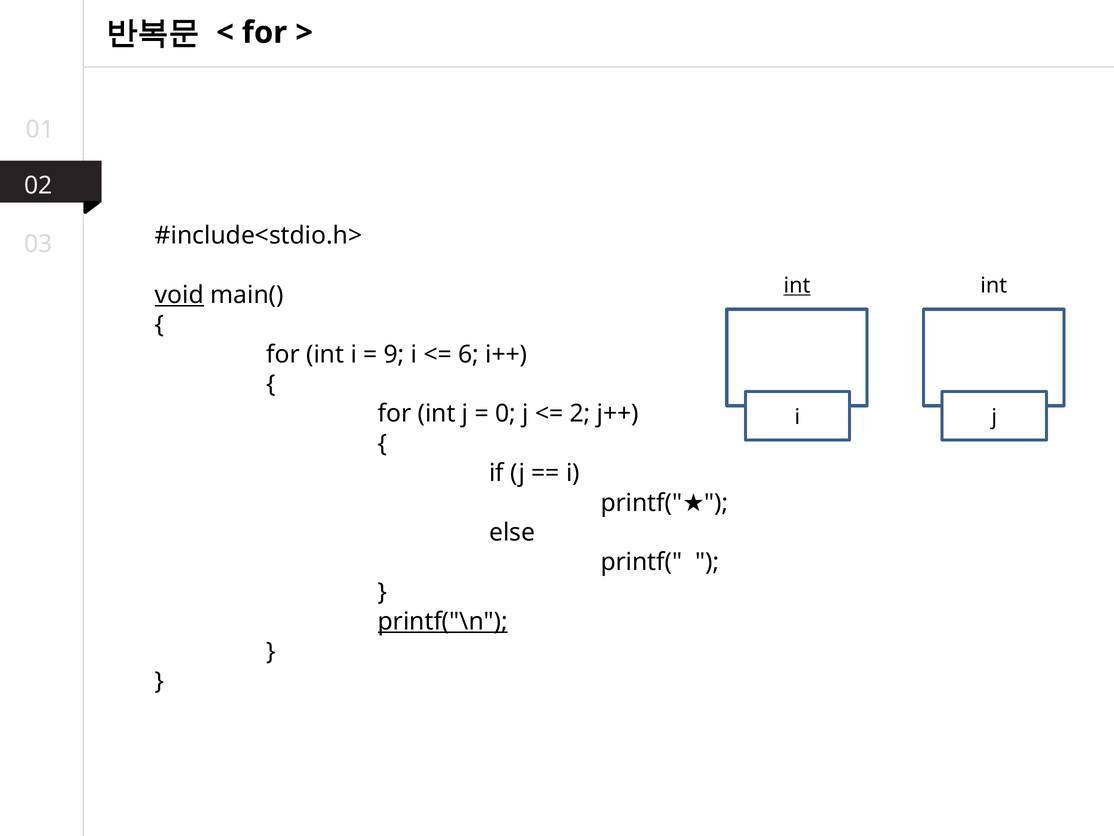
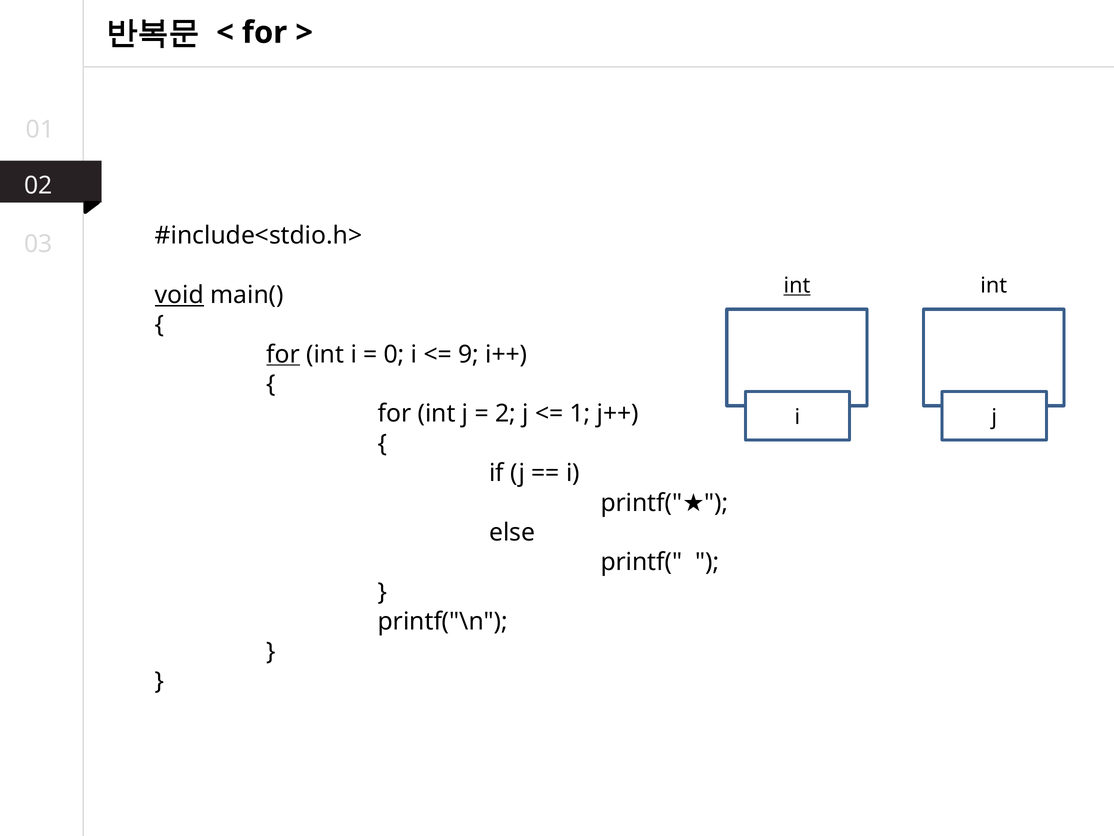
for at (283, 354) underline: none -> present
9: 9 -> 0
6: 6 -> 9
0: 0 -> 2
2: 2 -> 1
printf("\n underline: present -> none
